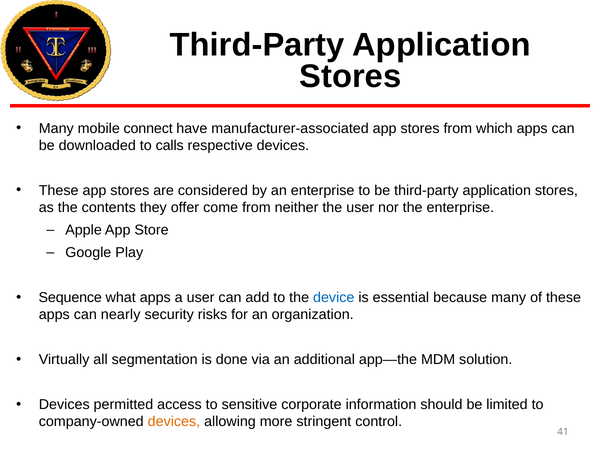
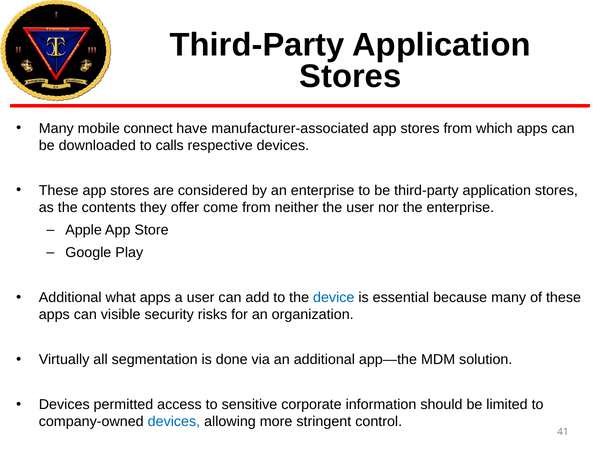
Sequence at (70, 298): Sequence -> Additional
nearly: nearly -> visible
devices at (174, 422) colour: orange -> blue
